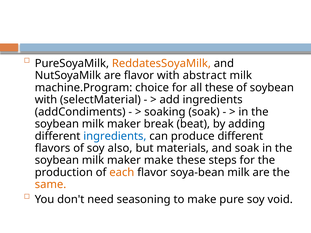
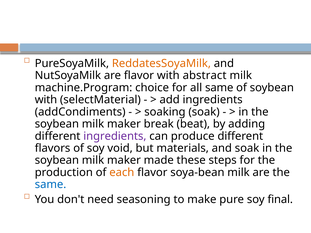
all these: these -> same
ingredients at (115, 136) colour: blue -> purple
also: also -> void
maker make: make -> made
same at (51, 185) colour: orange -> blue
void: void -> final
